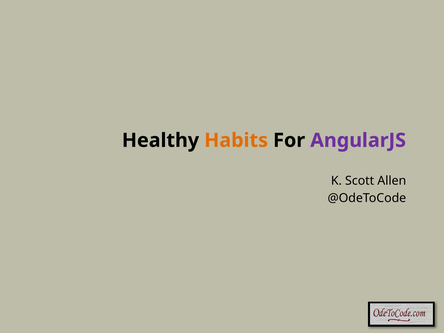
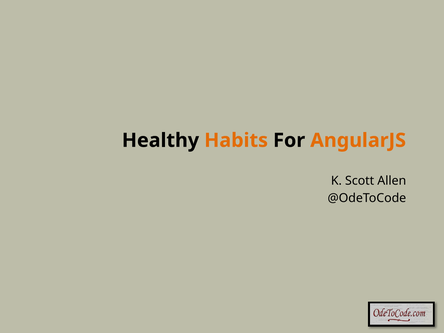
AngularJS colour: purple -> orange
